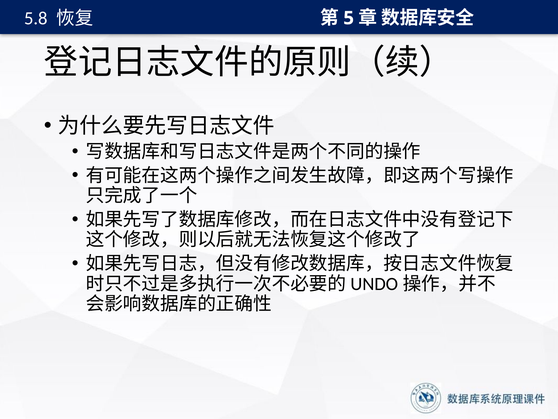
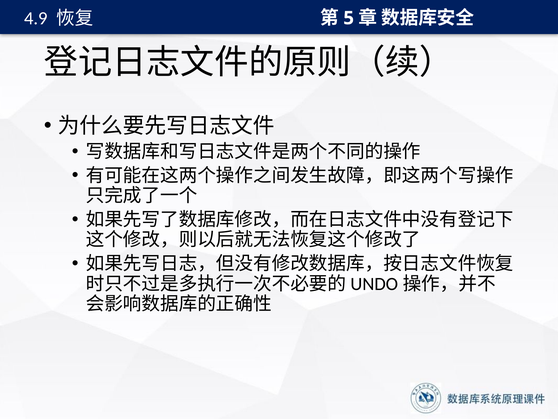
5.8: 5.8 -> 4.9
